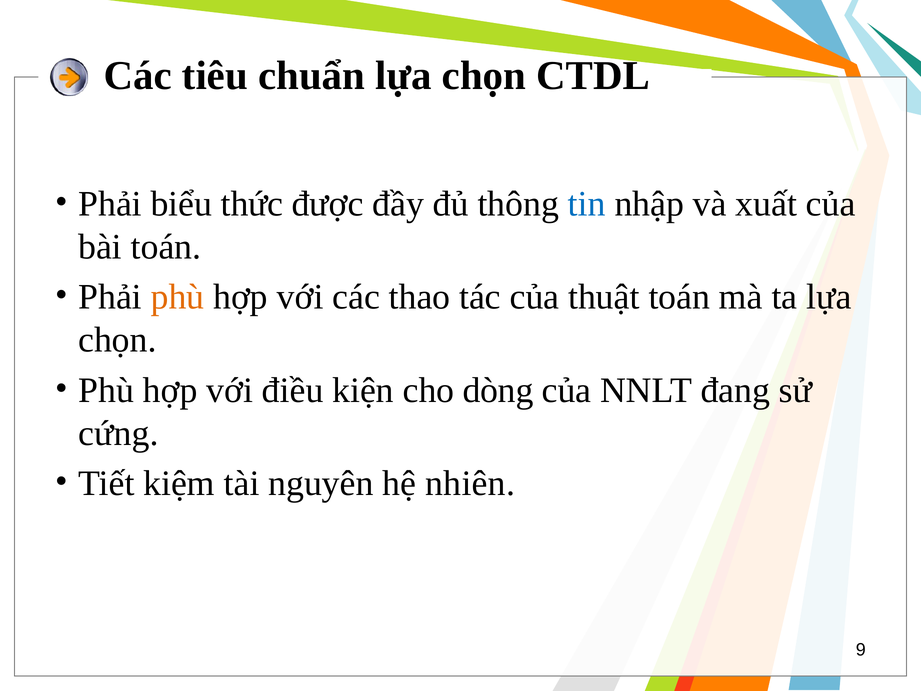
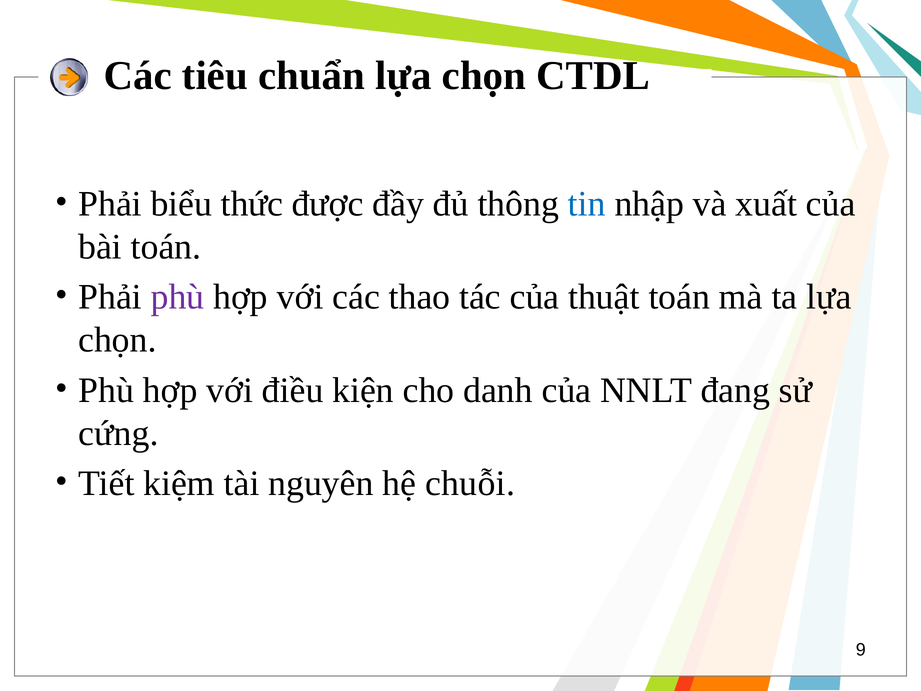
phù at (177, 297) colour: orange -> purple
dòng: dòng -> danh
nhiên: nhiên -> chuỗi
